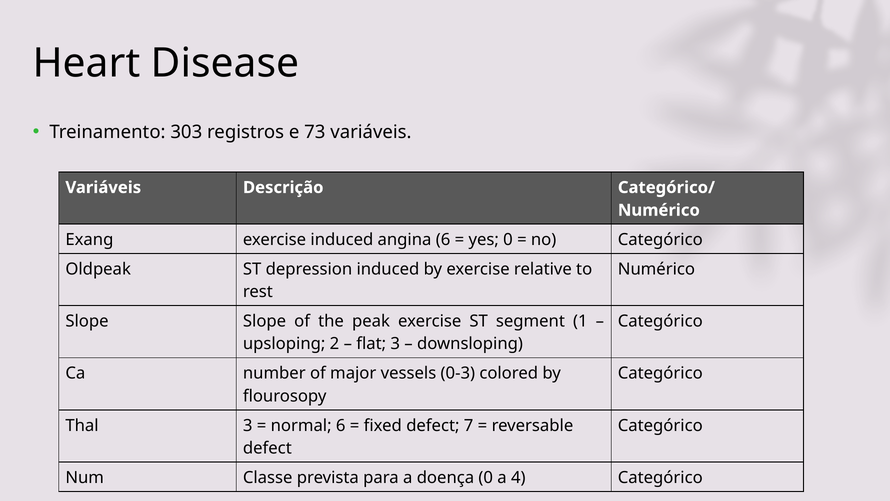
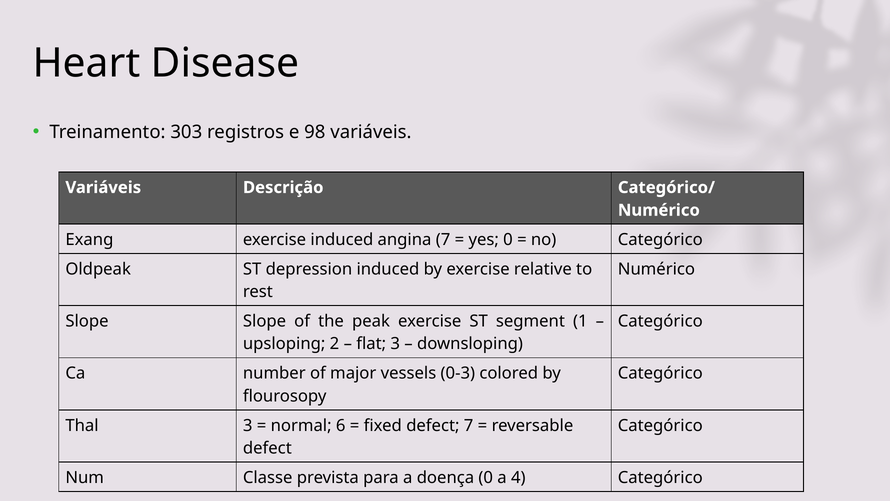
73: 73 -> 98
angina 6: 6 -> 7
